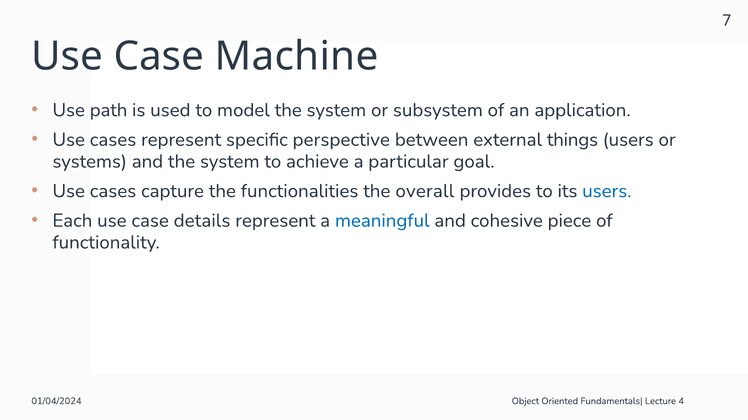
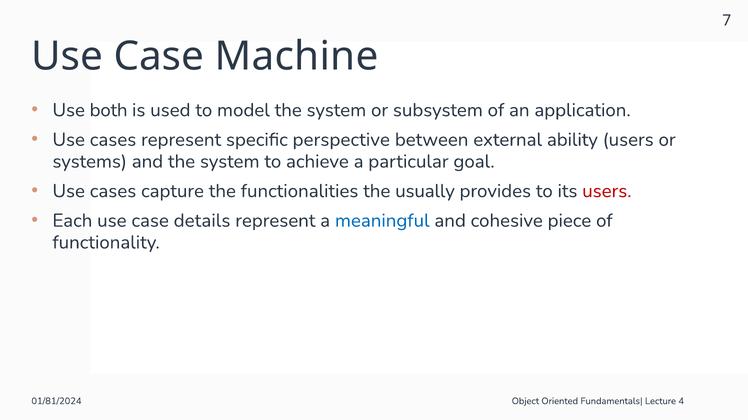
path: path -> both
things: things -> ability
overall: overall -> usually
users at (607, 191) colour: blue -> red
01/04/2024: 01/04/2024 -> 01/81/2024
